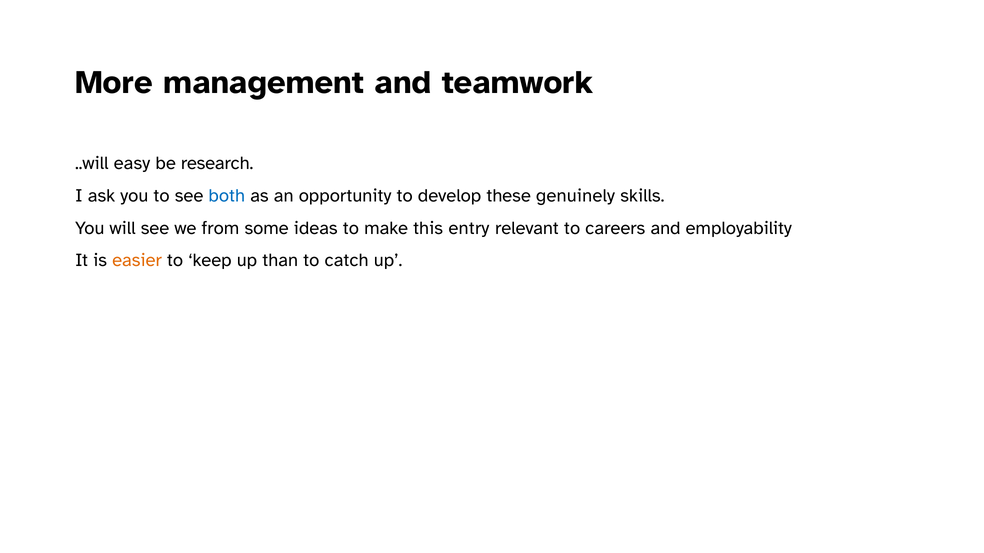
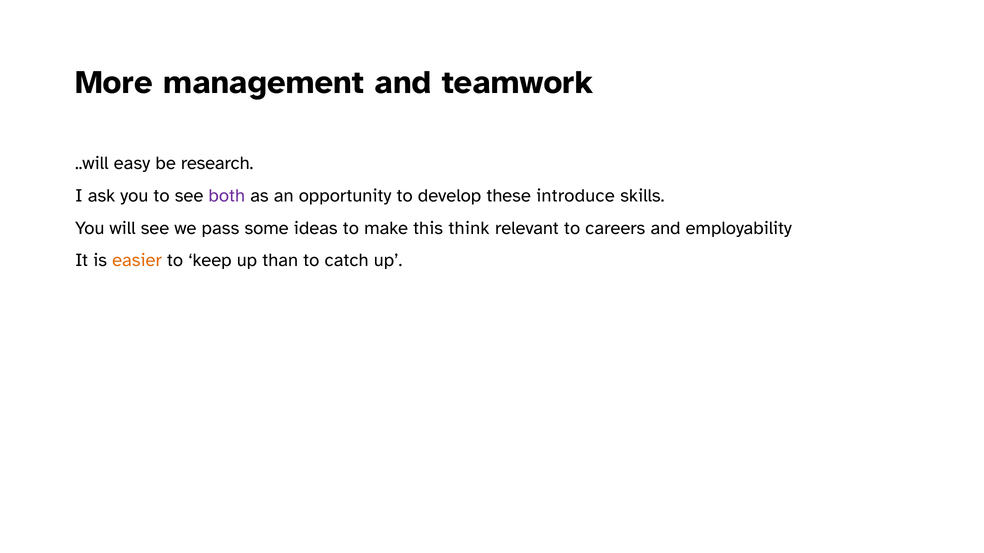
both colour: blue -> purple
genuinely: genuinely -> introduce
from: from -> pass
entry: entry -> think
